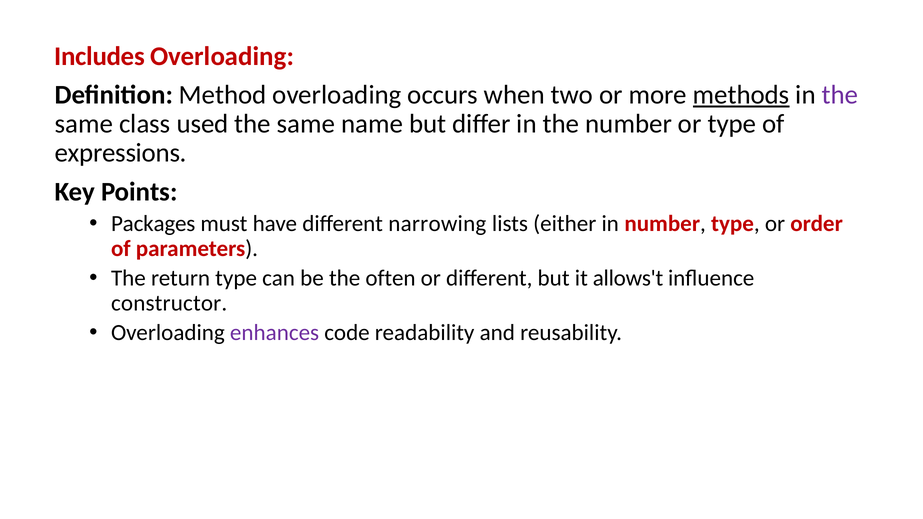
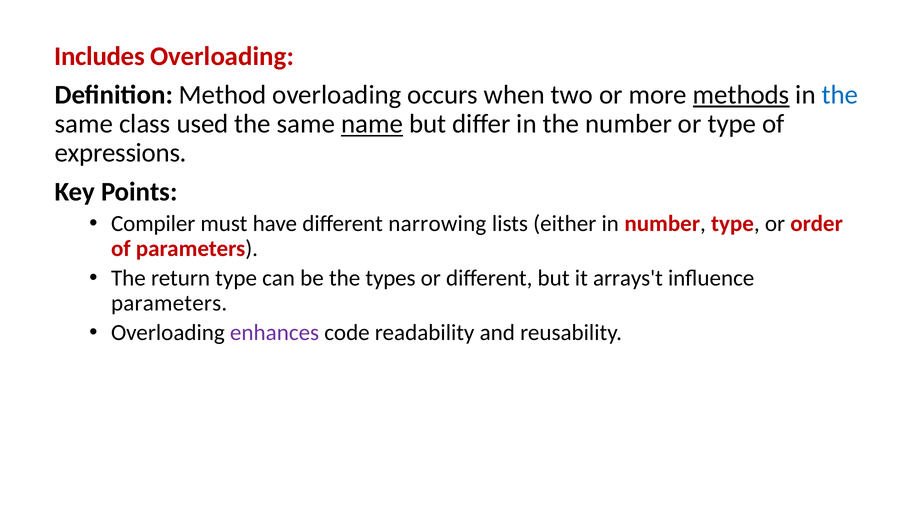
the at (840, 95) colour: purple -> blue
name underline: none -> present
Packages: Packages -> Compiler
often: often -> types
allows't: allows't -> arrays't
constructor at (169, 303): constructor -> parameters
